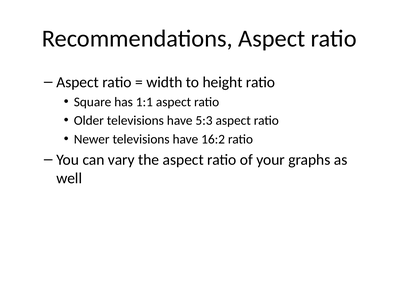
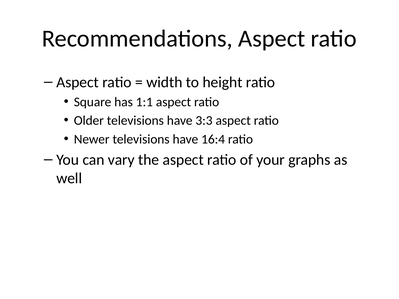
5:3: 5:3 -> 3:3
16:2: 16:2 -> 16:4
